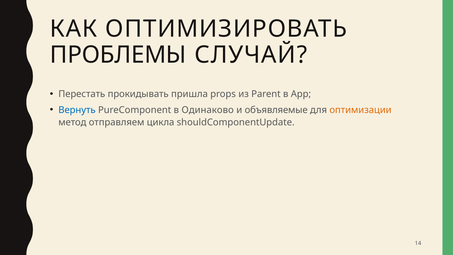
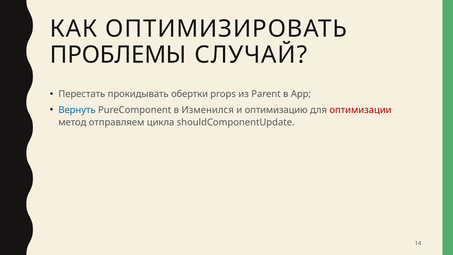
пришла: пришла -> обертки
Одинаково: Одинаково -> Изменился
объявляемые: объявляемые -> оптимизацию
оптимизации colour: orange -> red
